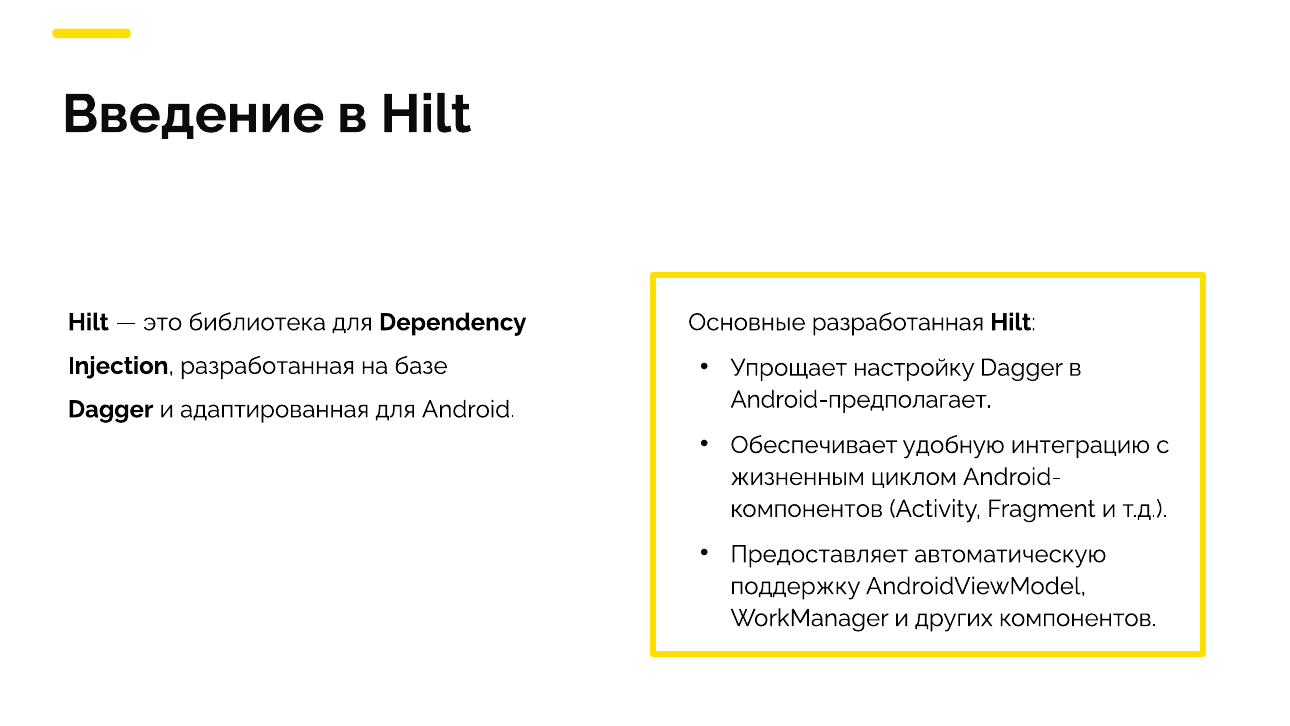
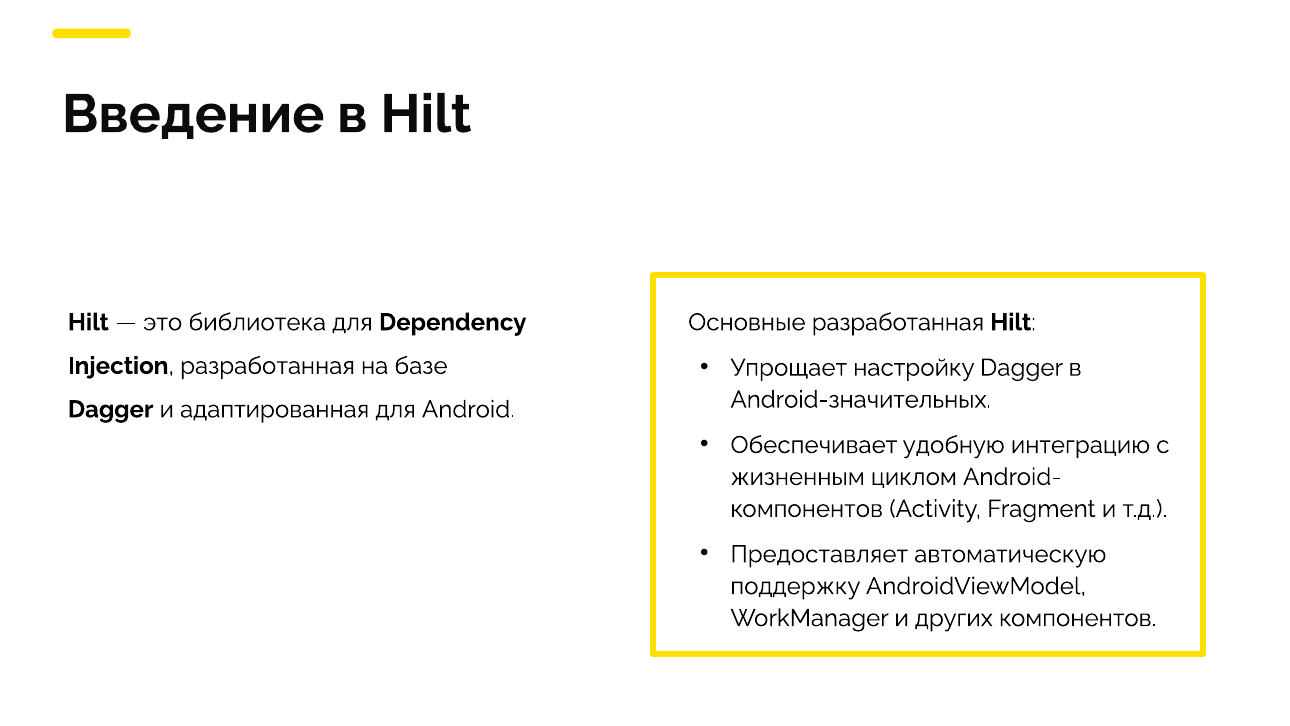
Android-предполагает: Android-предполагает -> Android-значительных
